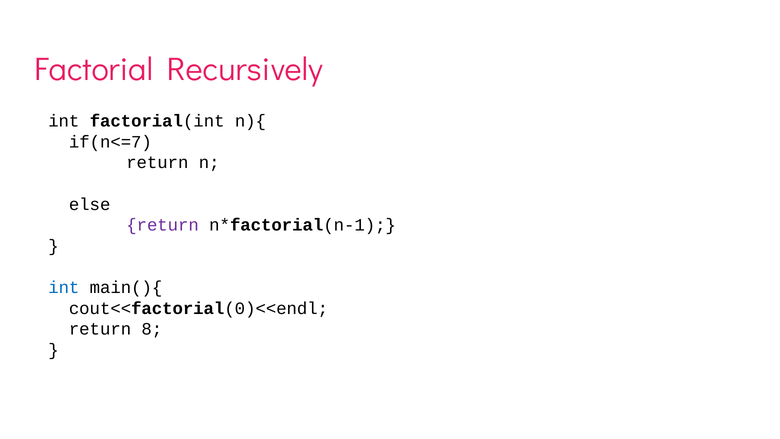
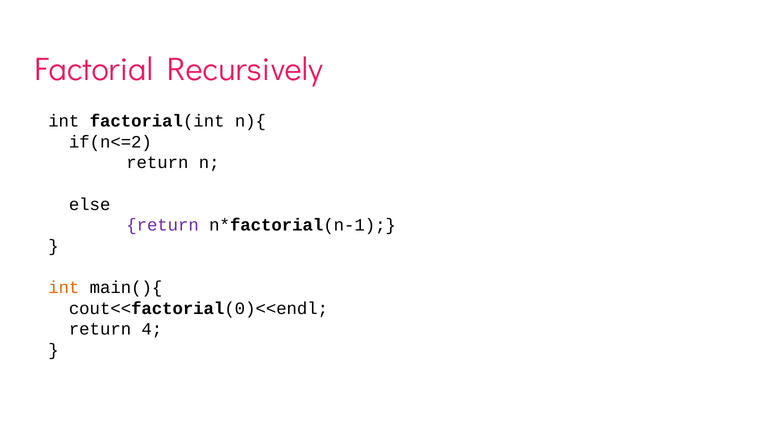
if(n<=7: if(n<=7 -> if(n<=2
int at (64, 287) colour: blue -> orange
8: 8 -> 4
